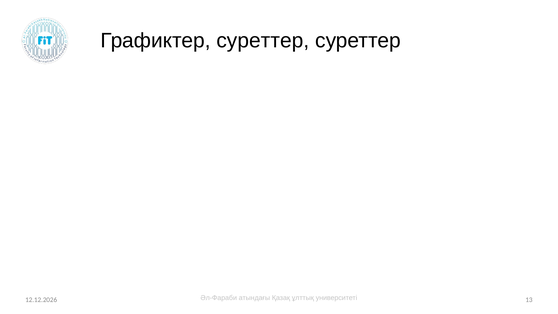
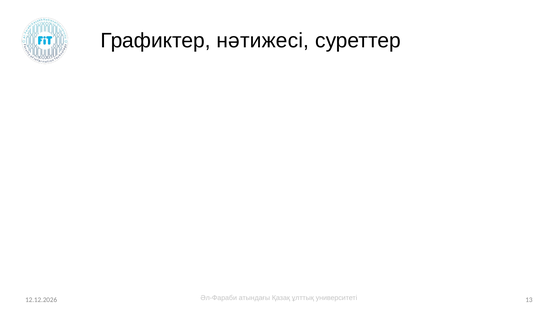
Графиктер суреттер: суреттер -> нәтижесі
